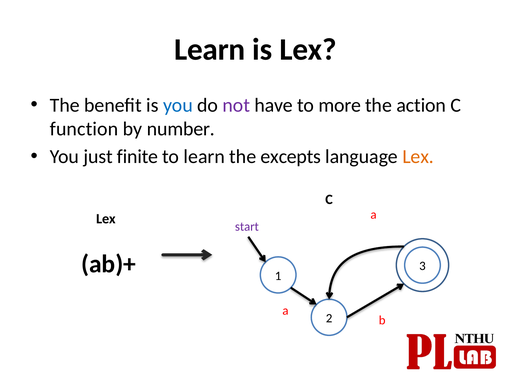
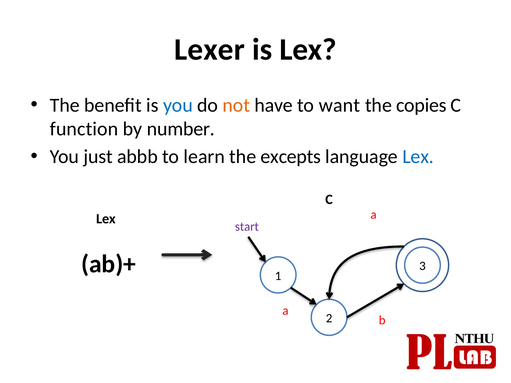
Learn at (210, 49): Learn -> Lexer
not colour: purple -> orange
more: more -> want
action: action -> copies
finite: finite -> abbb
Lex at (418, 157) colour: orange -> blue
